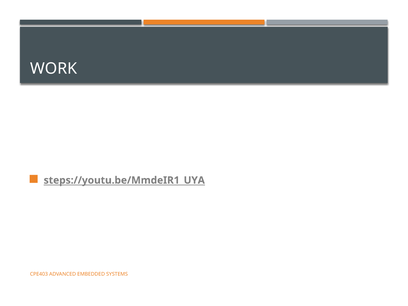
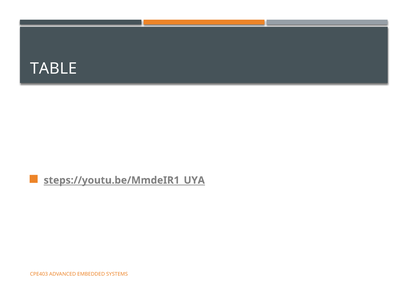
WORK: WORK -> TABLE
